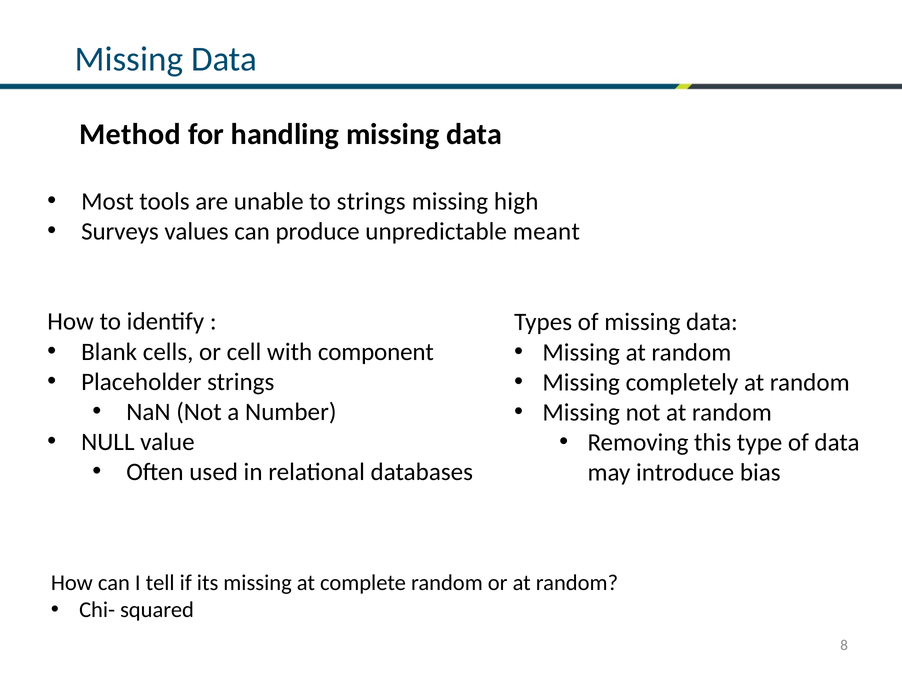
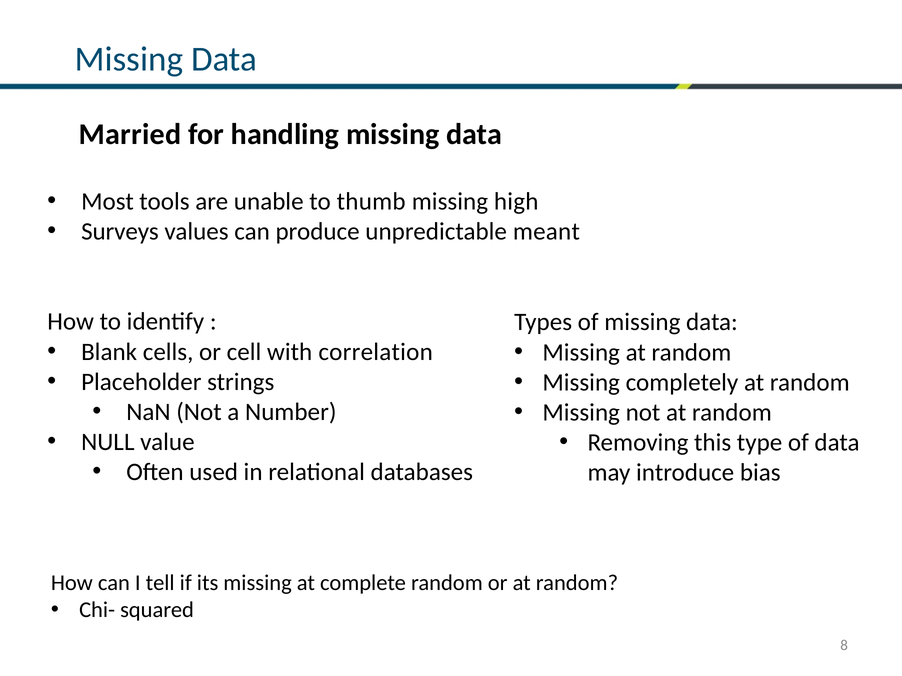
Method: Method -> Married
to strings: strings -> thumb
component: component -> correlation
